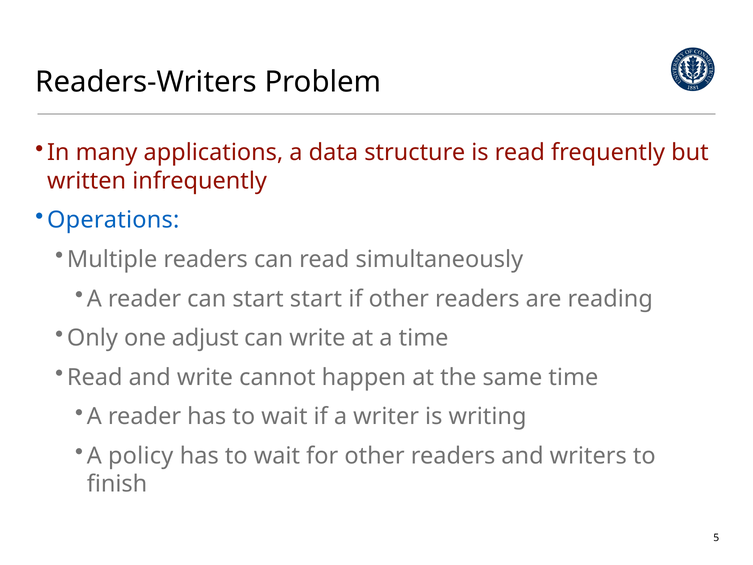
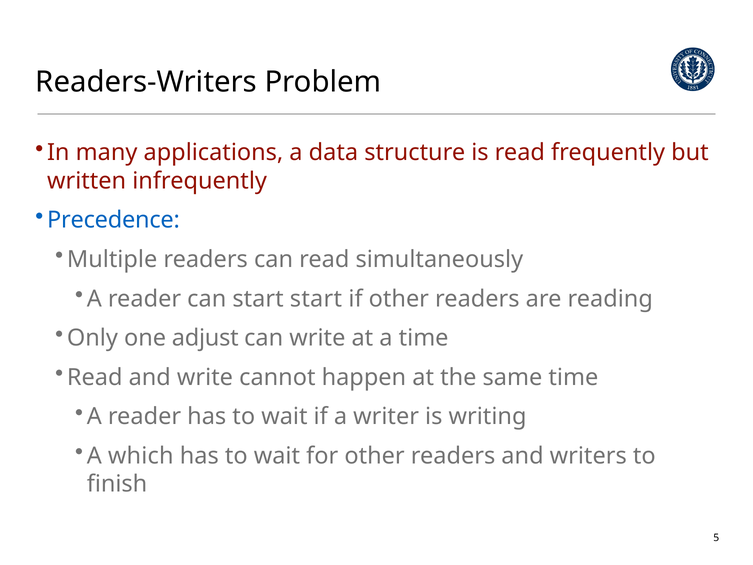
Operations: Operations -> Precedence
policy: policy -> which
